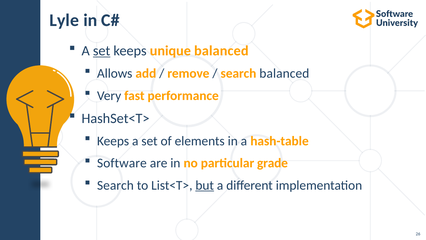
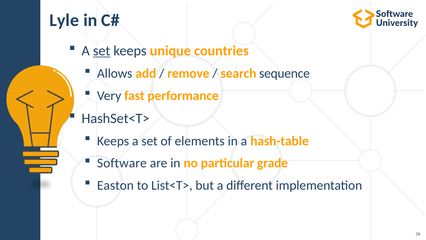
unique balanced: balanced -> countries
search balanced: balanced -> sequence
Search at (115, 185): Search -> Easton
but underline: present -> none
